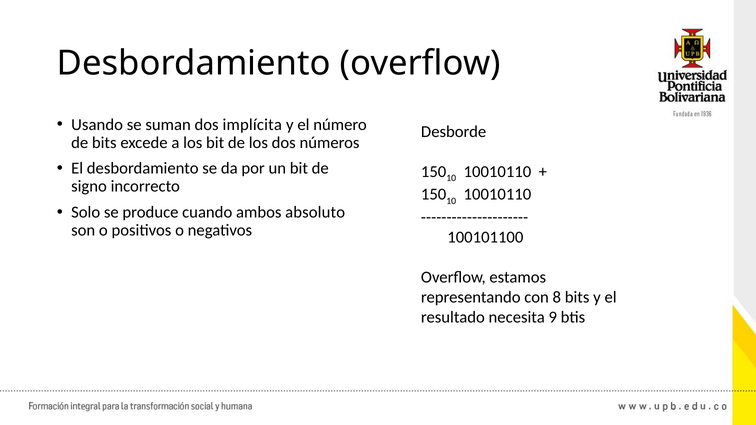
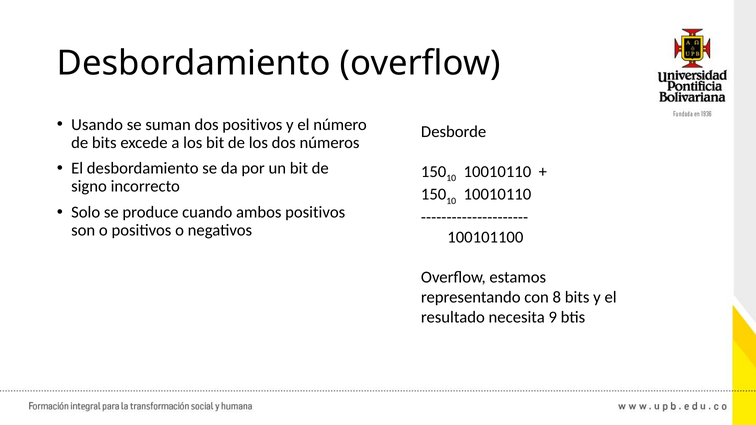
dos implícita: implícita -> positivos
ambos absoluto: absoluto -> positivos
